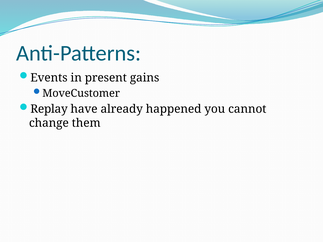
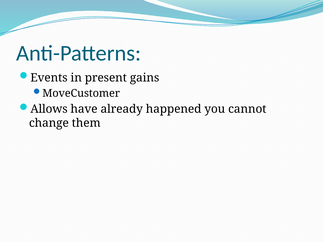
Replay: Replay -> Allows
